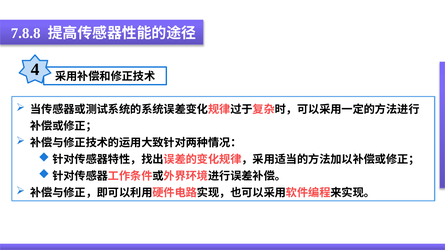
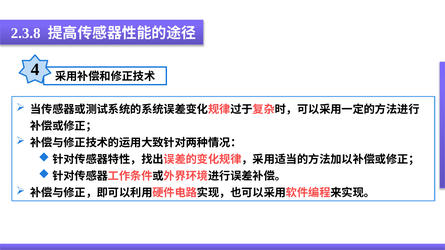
7.8.8: 7.8.8 -> 2.3.8
